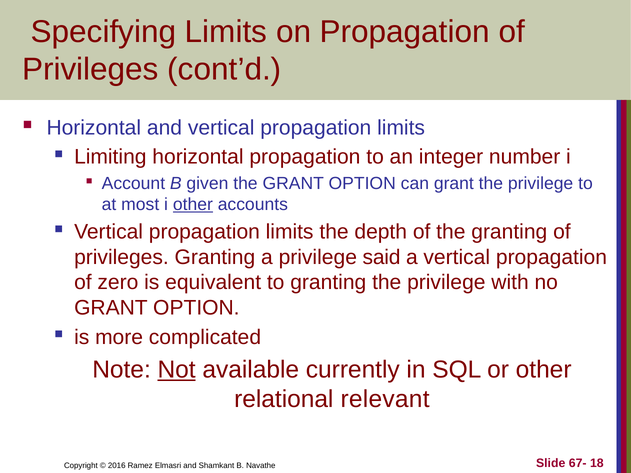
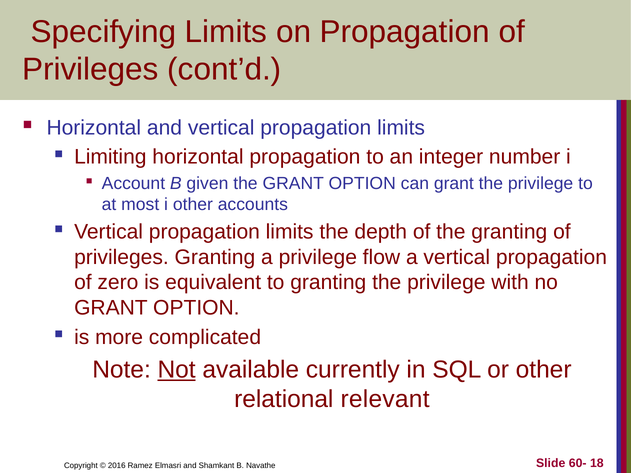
other at (193, 205) underline: present -> none
said: said -> flow
67-: 67- -> 60-
